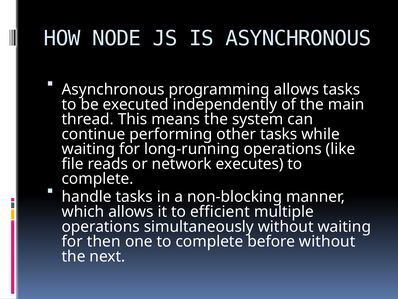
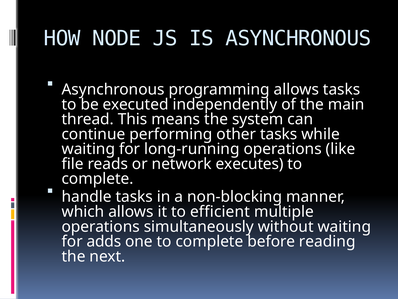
then: then -> adds
before without: without -> reading
